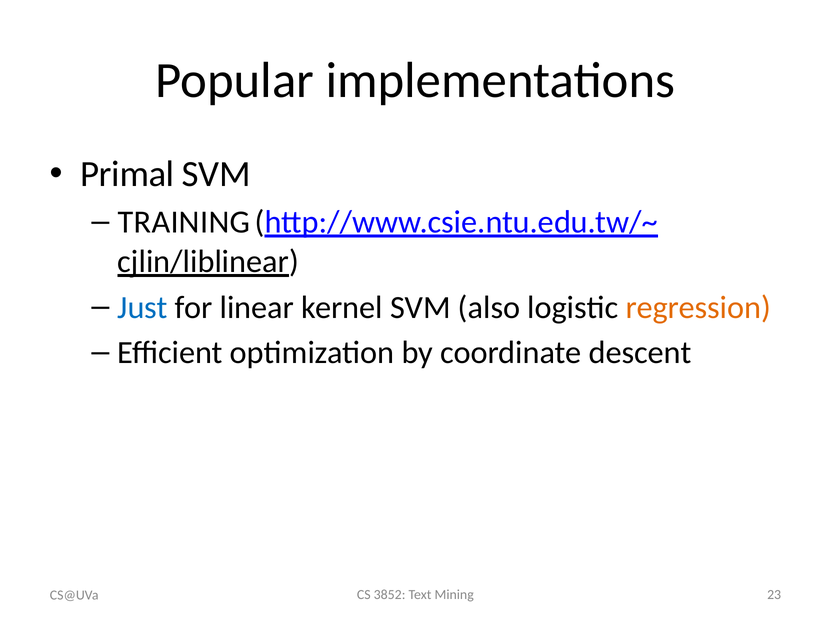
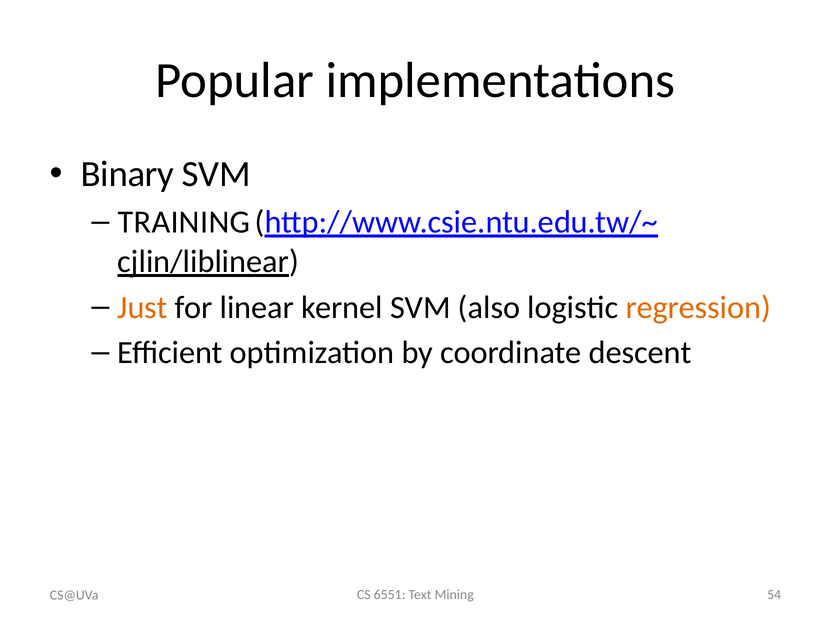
Primal: Primal -> Binary
Just colour: blue -> orange
3852: 3852 -> 6551
23: 23 -> 54
